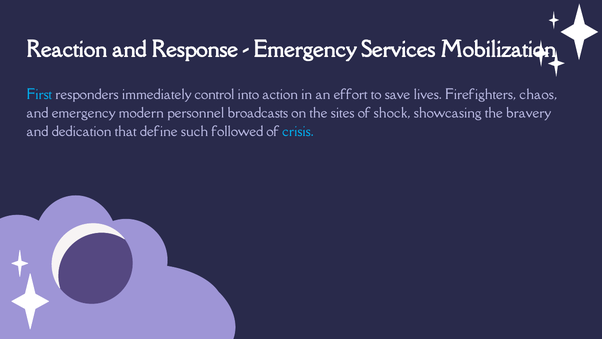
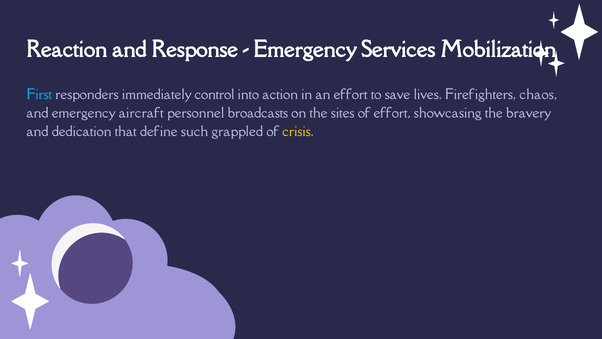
modern: modern -> aircraft
of shock: shock -> effort
followed: followed -> grappled
crisis colour: light blue -> yellow
